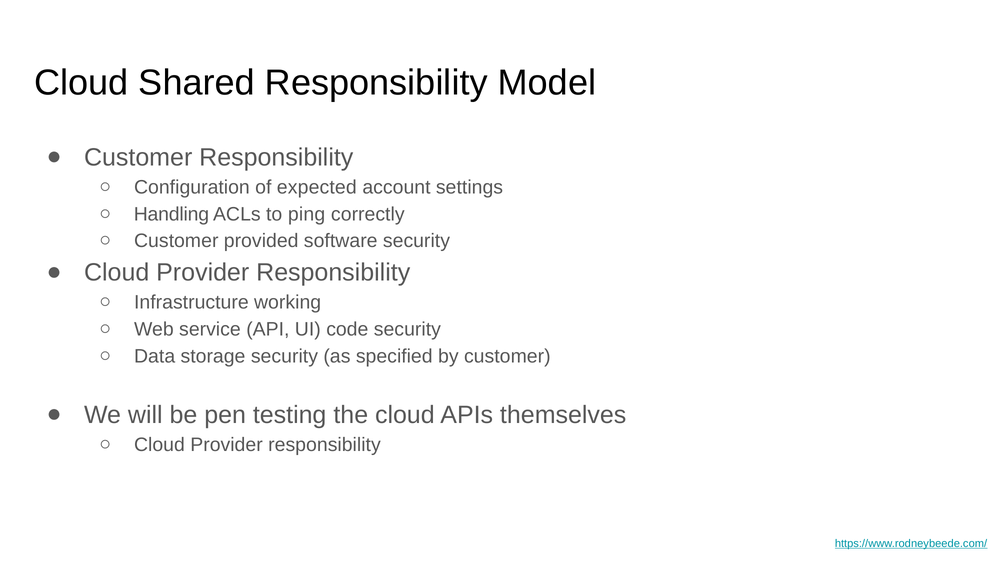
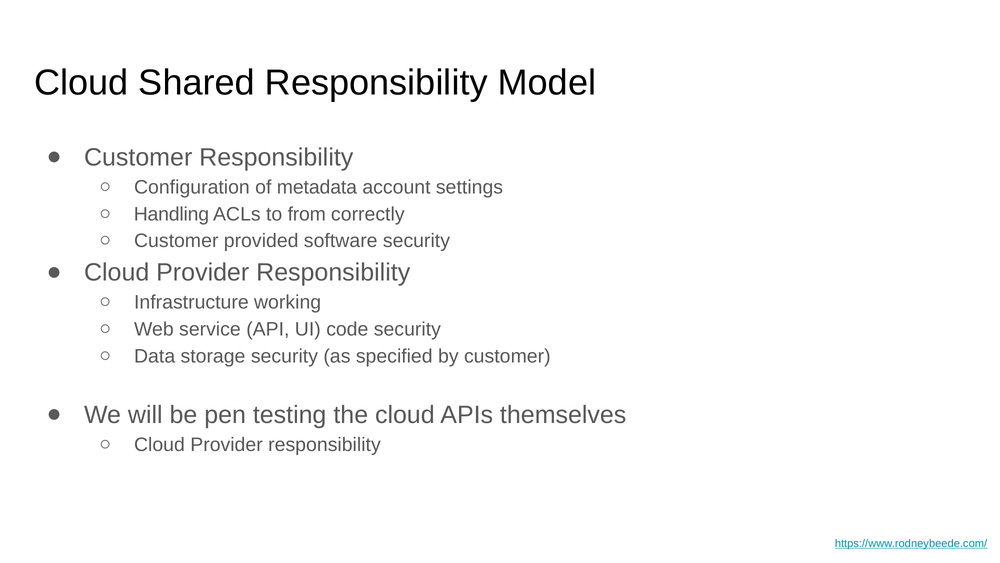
expected: expected -> metadata
ping: ping -> from
